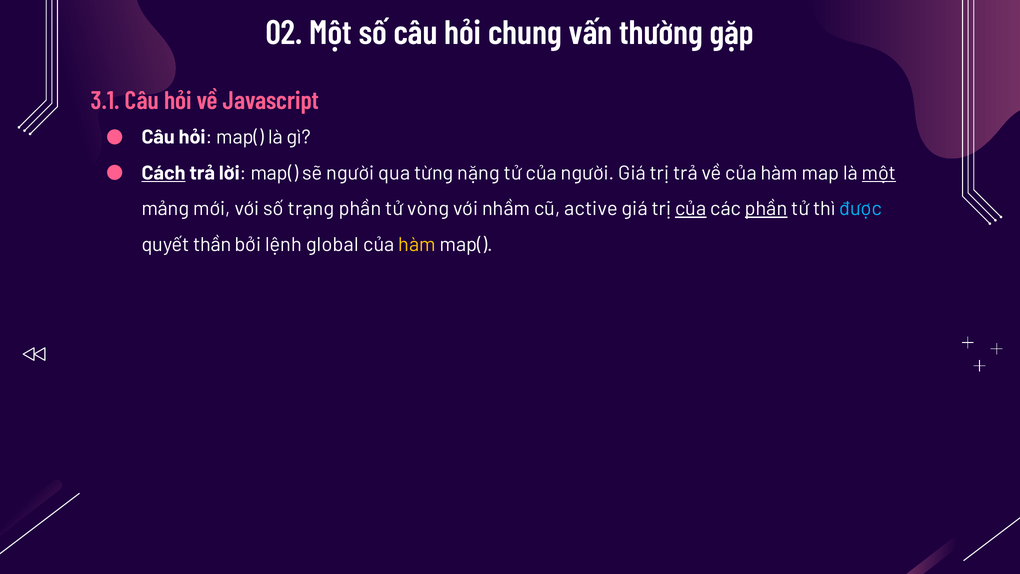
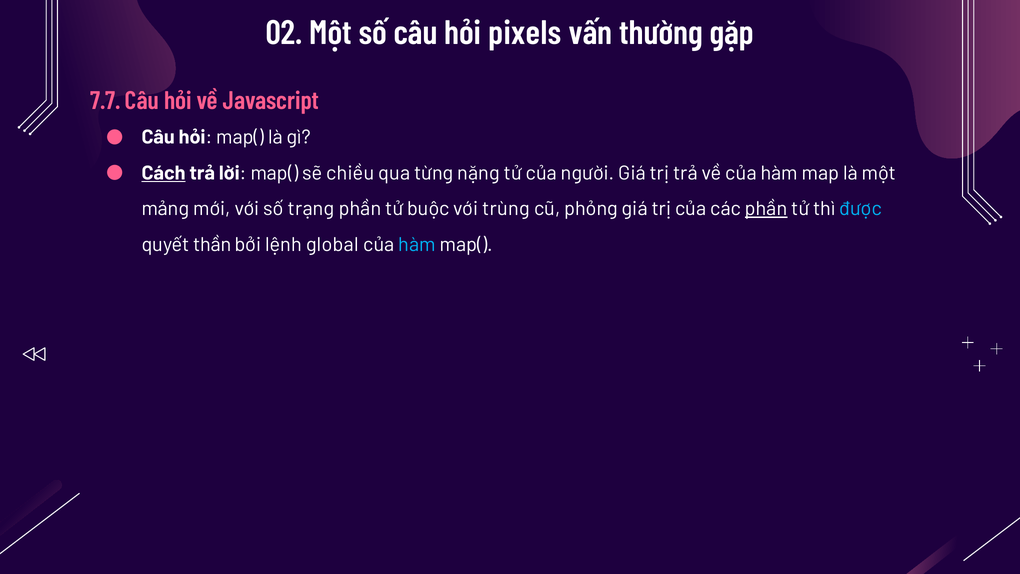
chung: chung -> pixels
3.1: 3.1 -> 7.7
sẽ người: người -> chiều
một at (879, 173) underline: present -> none
vòng: vòng -> buộc
nhầm: nhầm -> trùng
active: active -> phỏng
của at (691, 209) underline: present -> none
hàm at (417, 244) colour: yellow -> light blue
